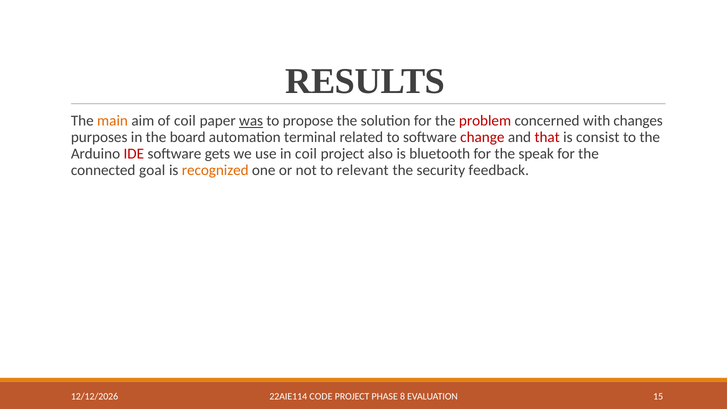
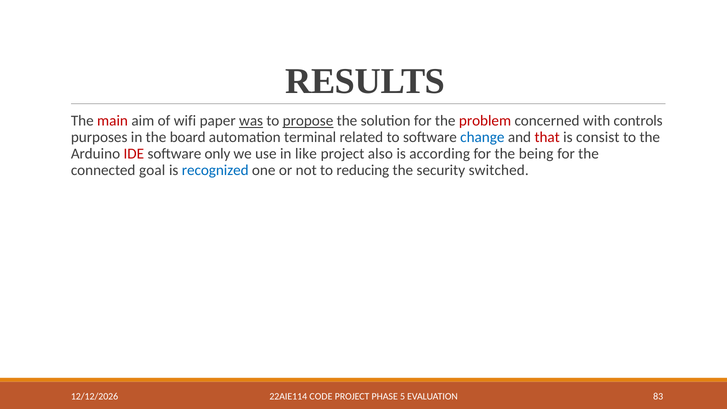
main colour: orange -> red
of coil: coil -> wifi
propose underline: none -> present
changes: changes -> controls
change colour: red -> blue
gets: gets -> only
in coil: coil -> like
bluetooth: bluetooth -> according
speak: speak -> being
recognized colour: orange -> blue
relevant: relevant -> reducing
feedback: feedback -> switched
8: 8 -> 5
15: 15 -> 83
